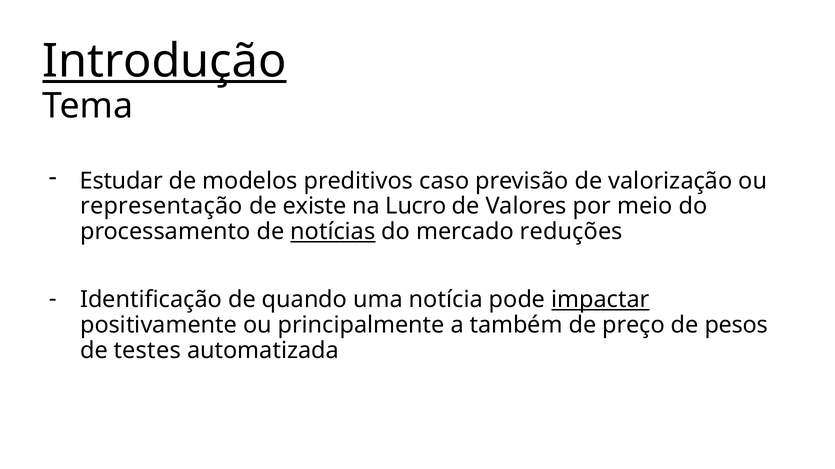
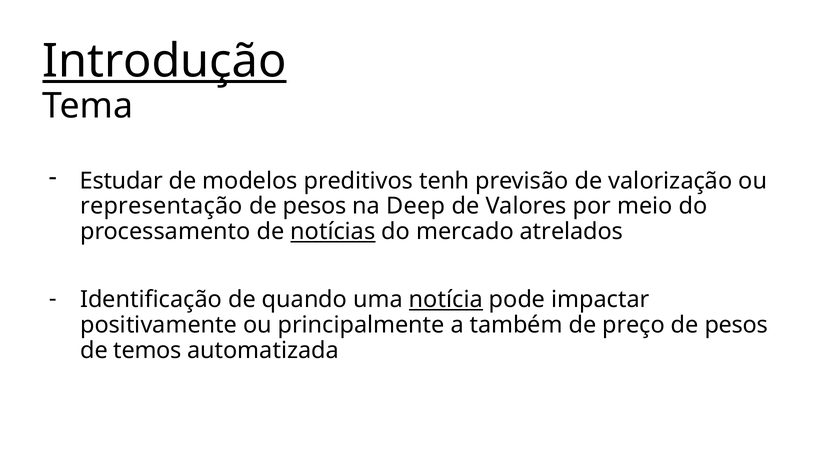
caso: caso -> tenh
existe at (315, 206): existe -> pesos
Lucro: Lucro -> Deep
reduções: reduções -> atrelados
notícia underline: none -> present
impactar underline: present -> none
testes: testes -> temos
